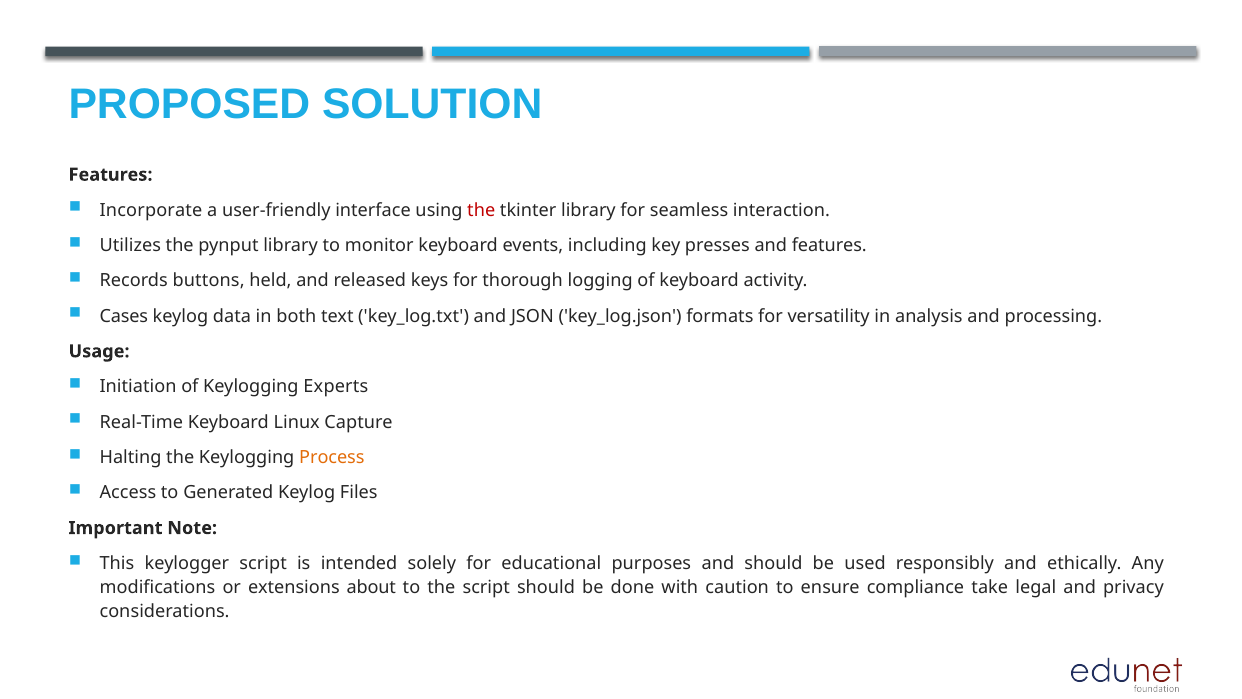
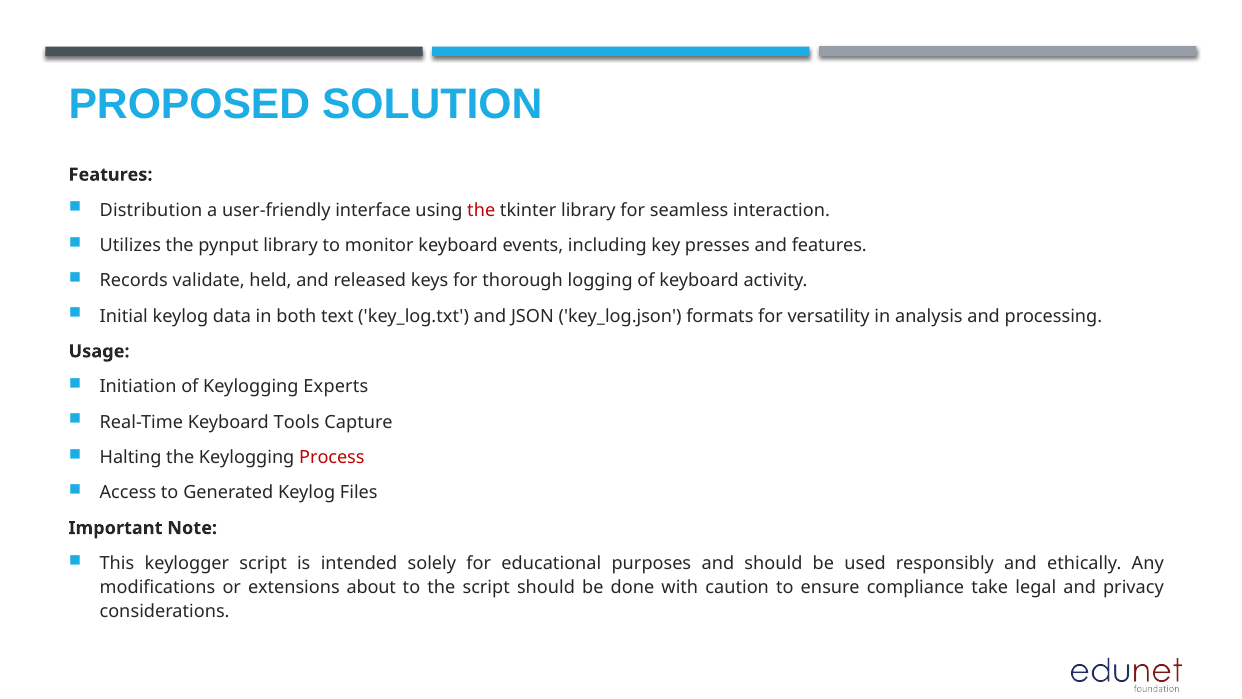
Incorporate: Incorporate -> Distribution
buttons: buttons -> validate
Cases: Cases -> Initial
Linux: Linux -> Tools
Process colour: orange -> red
